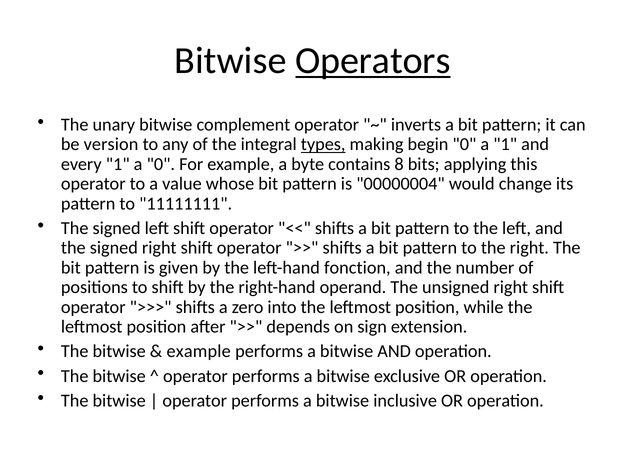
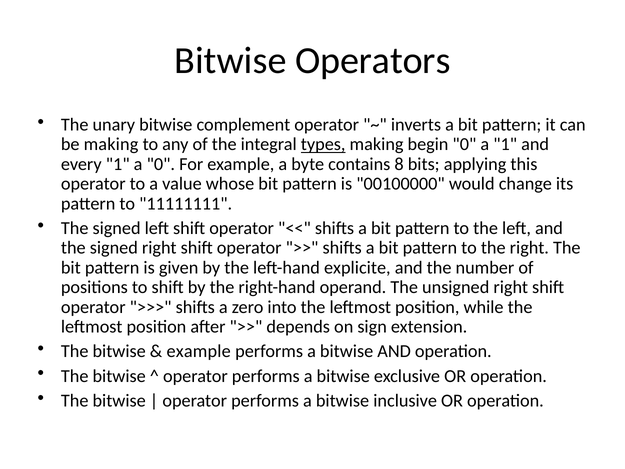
Operators underline: present -> none
be version: version -> making
00000004: 00000004 -> 00100000
fonction: fonction -> explicite
